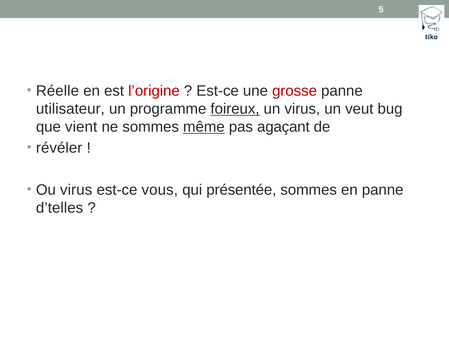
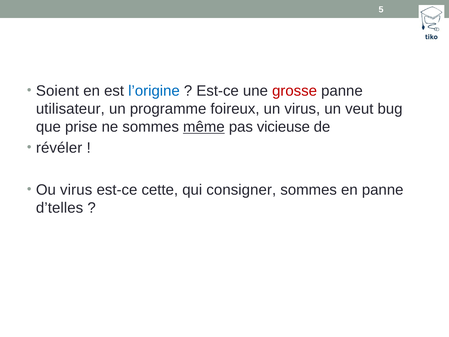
Réelle: Réelle -> Soient
l’origine colour: red -> blue
foireux underline: present -> none
vient: vient -> prise
agaçant: agaçant -> vicieuse
vous: vous -> cette
présentée: présentée -> consigner
